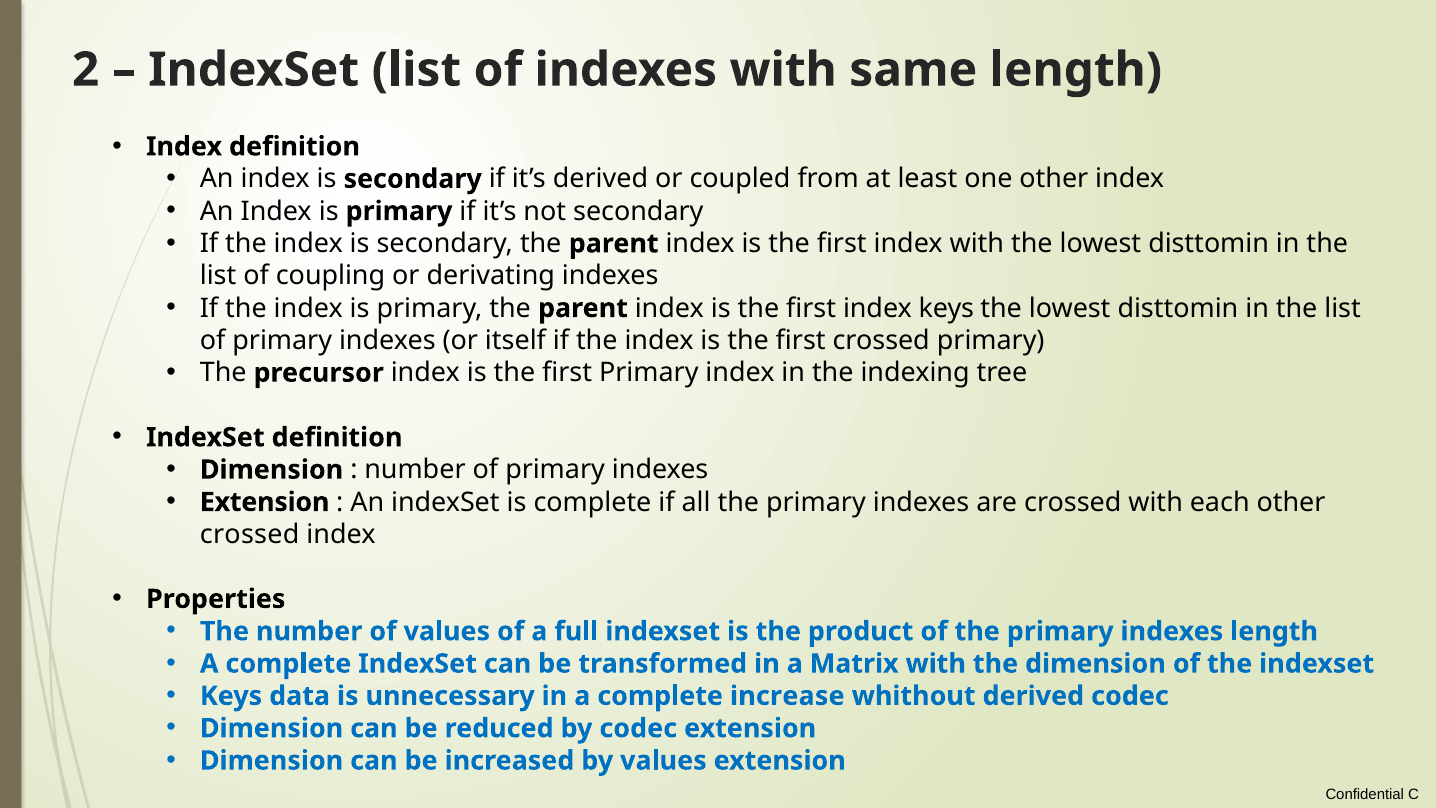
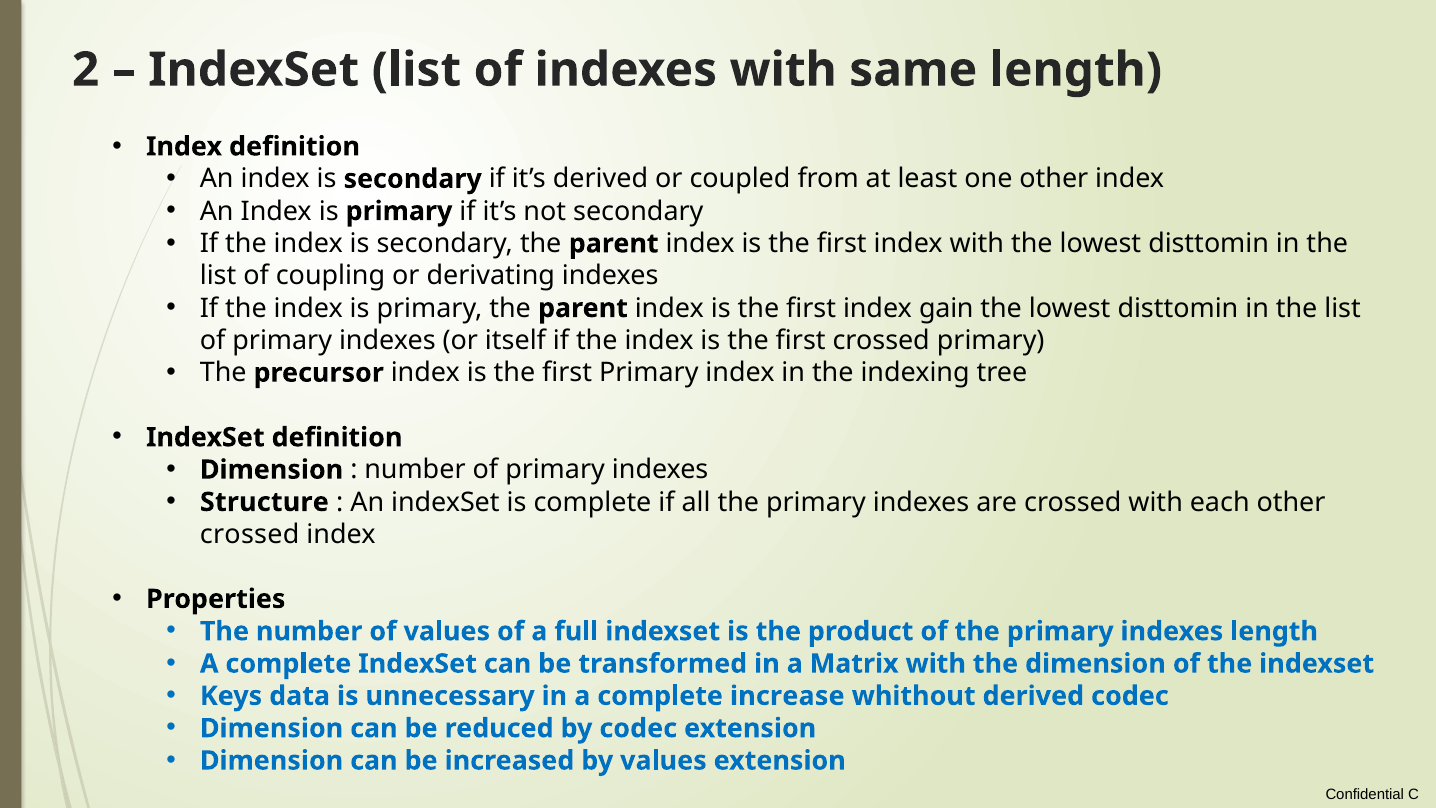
index keys: keys -> gain
Extension at (265, 502): Extension -> Structure
